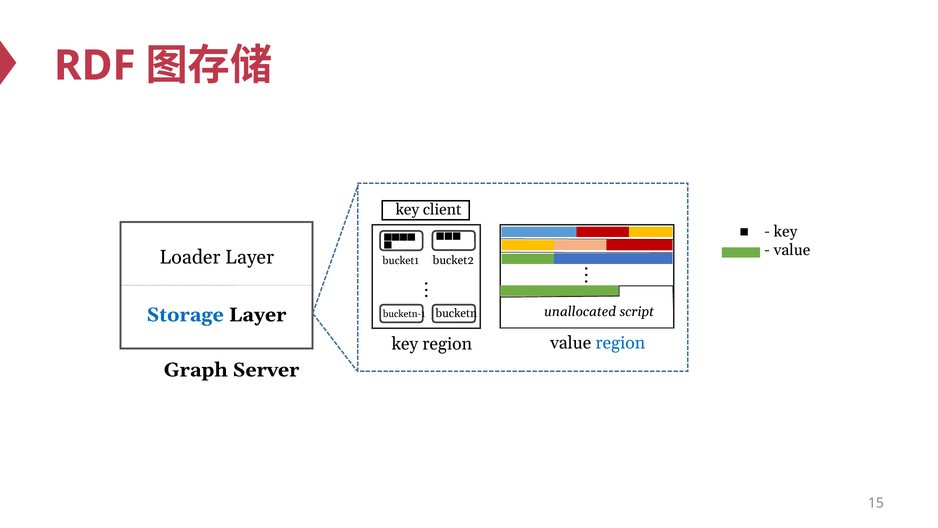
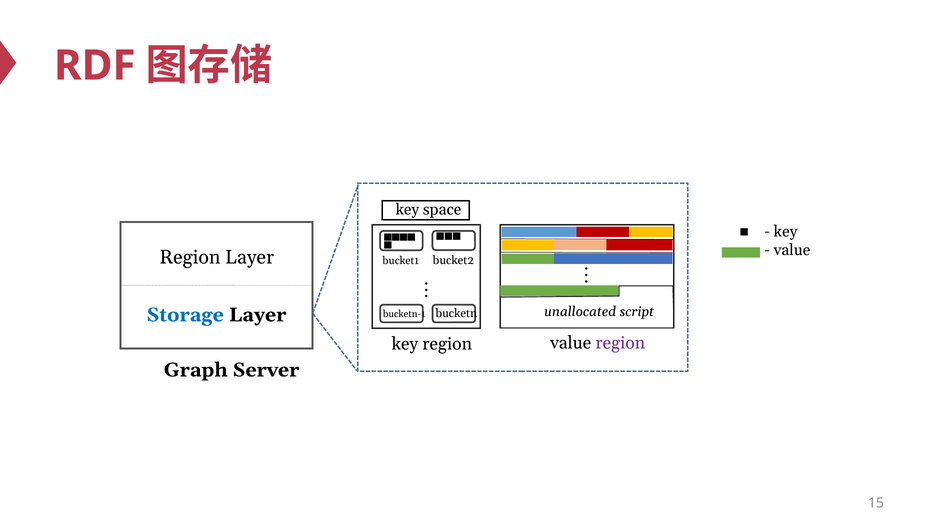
client: client -> space
Loader at (190, 257): Loader -> Region
region at (620, 343) colour: blue -> purple
